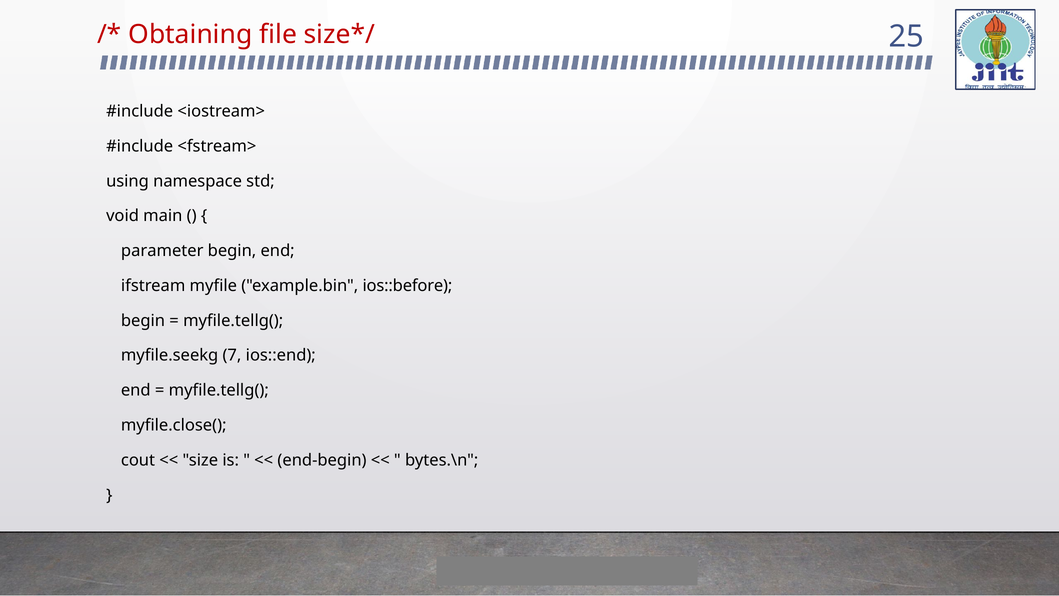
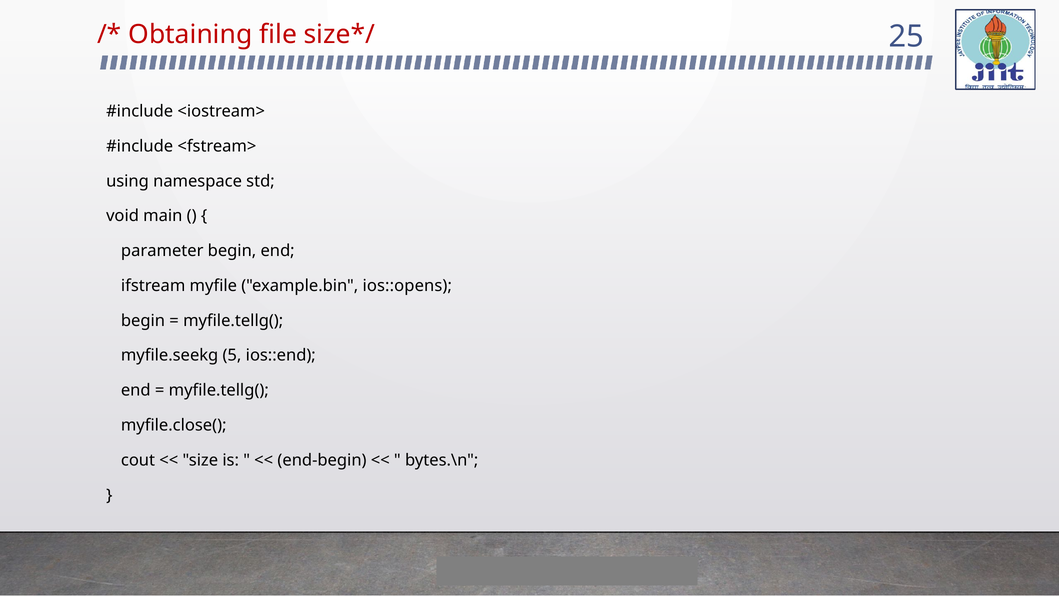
ios::before: ios::before -> ios::opens
7: 7 -> 5
